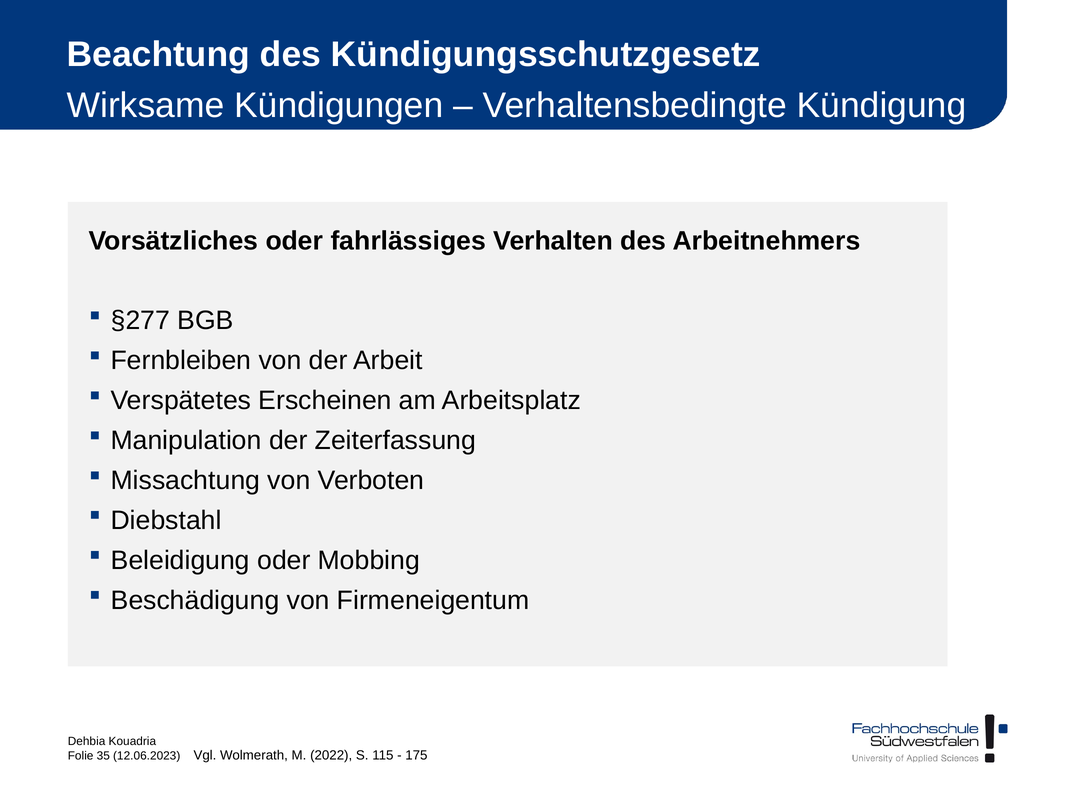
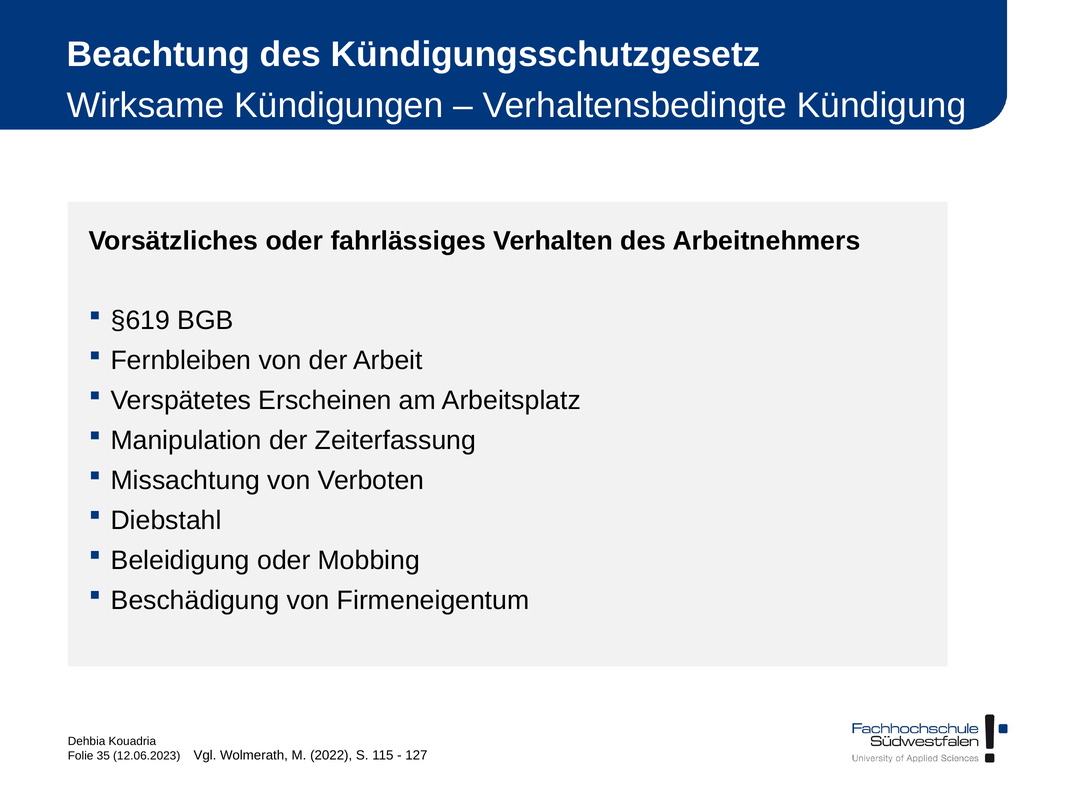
§277: §277 -> §619
175: 175 -> 127
